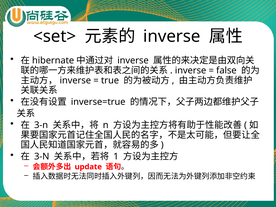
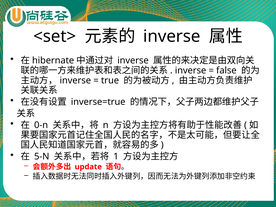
3-n at (41, 125): 3-n -> 0-n
3-N at (42, 156): 3-N -> 5-N
